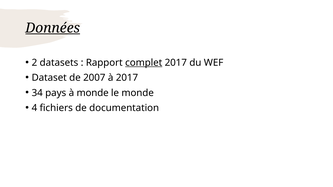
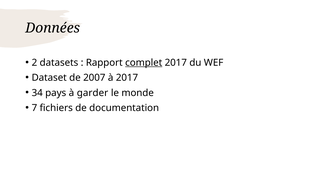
Données underline: present -> none
à monde: monde -> garder
4: 4 -> 7
